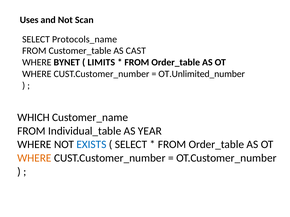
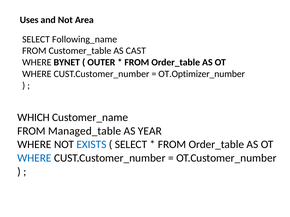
Scan: Scan -> Area
Protocols_name: Protocols_name -> Following_name
LIMITS: LIMITS -> OUTER
OT.Unlimited_number: OT.Unlimited_number -> OT.Optimizer_number
Individual_table: Individual_table -> Managed_table
WHERE at (34, 158) colour: orange -> blue
